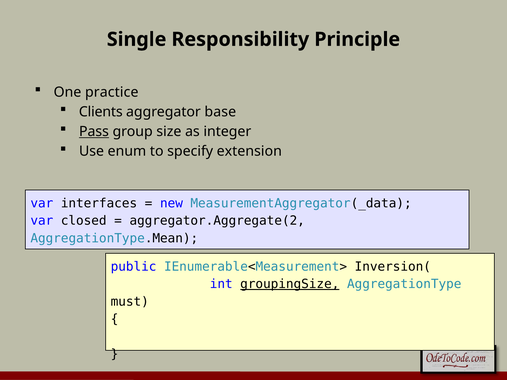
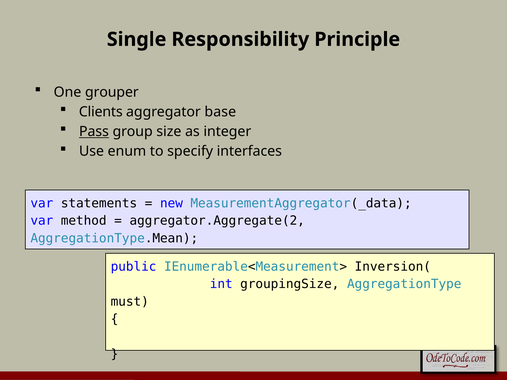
practice: practice -> grouper
extension: extension -> interfaces
interfaces: interfaces -> statements
closed: closed -> method
groupingSize underline: present -> none
